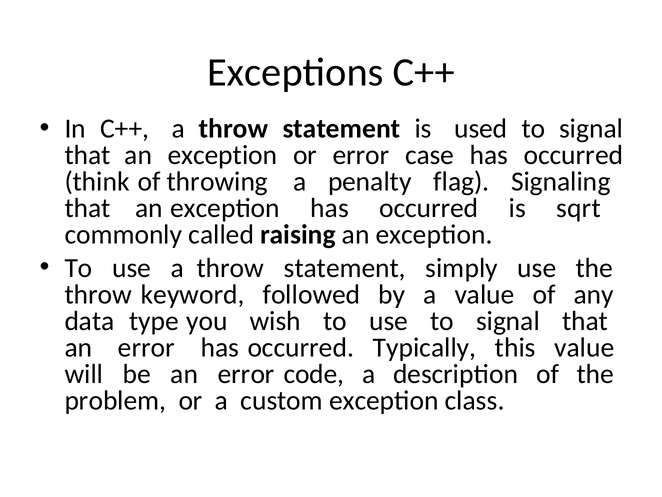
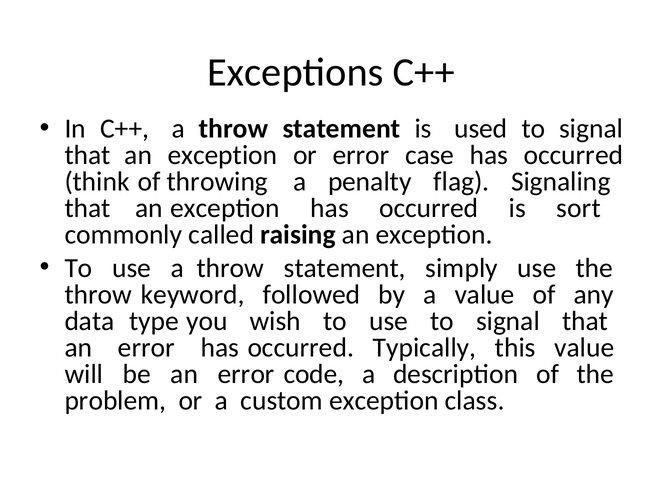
sqrt: sqrt -> sort
